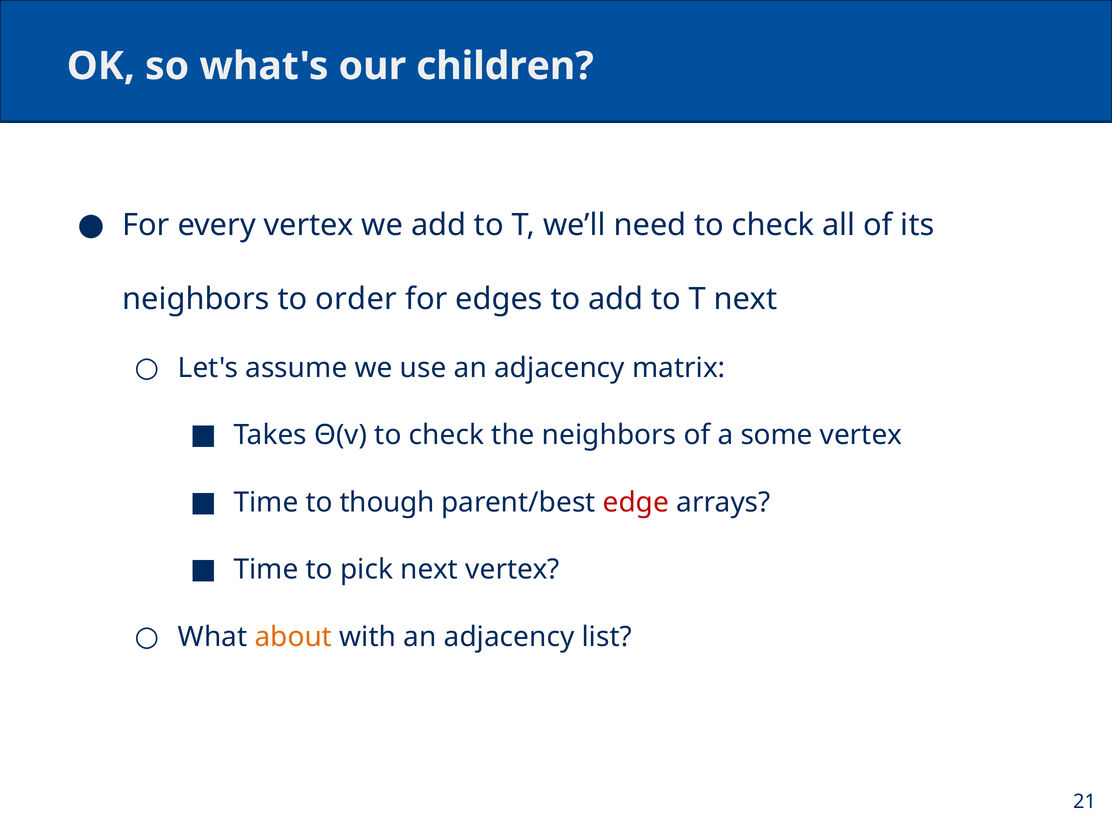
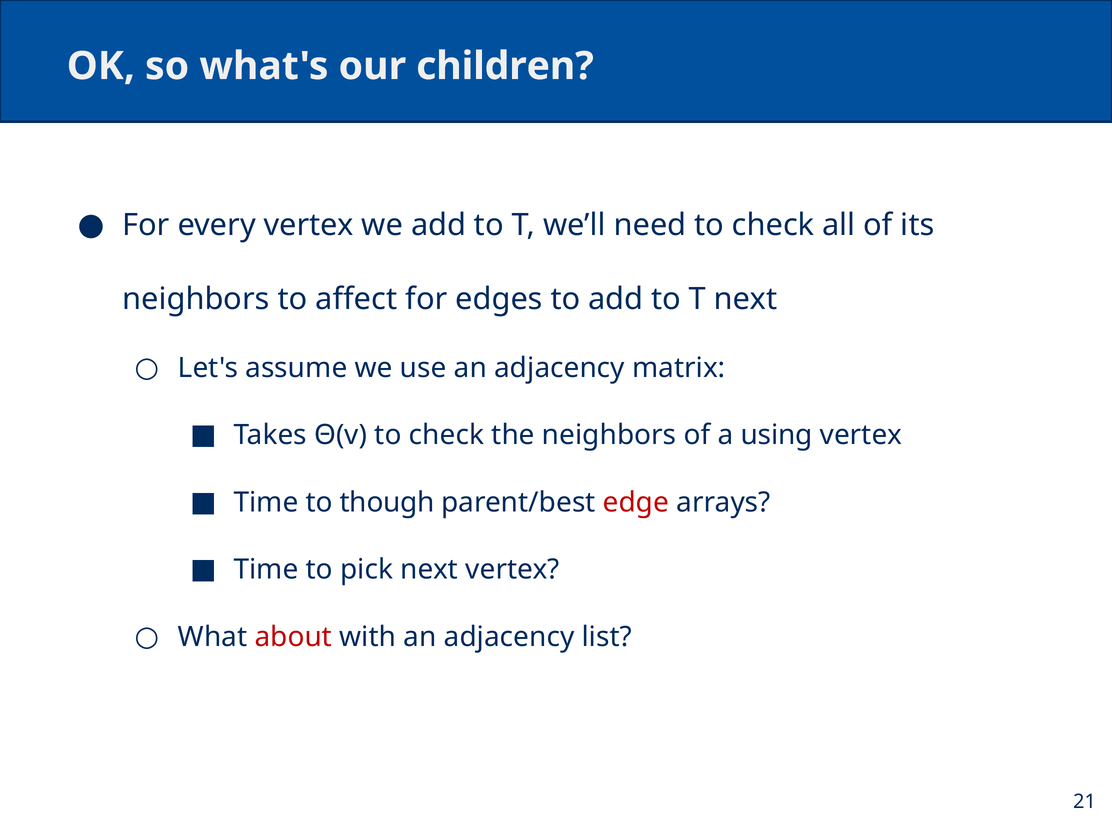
order: order -> affect
some: some -> using
about colour: orange -> red
